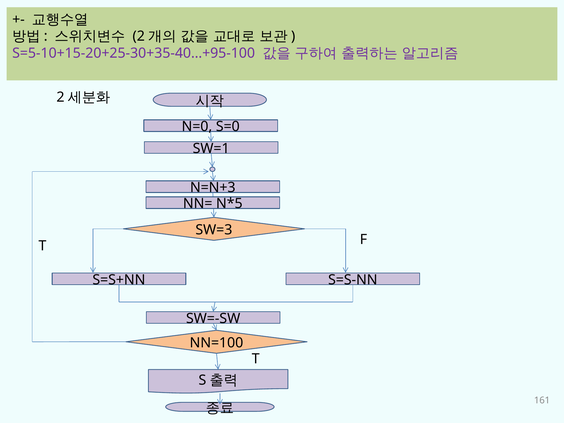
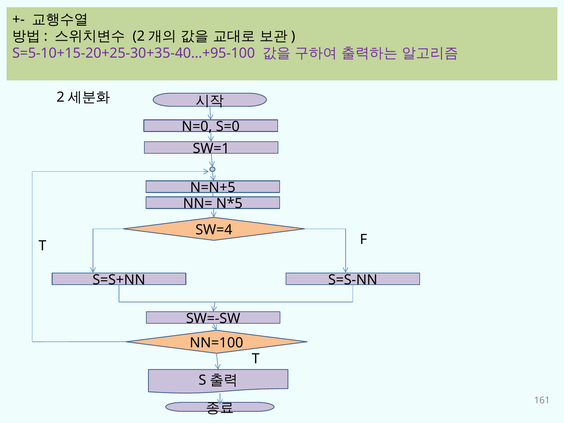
N=N+3: N=N+3 -> N=N+5
SW=3: SW=3 -> SW=4
